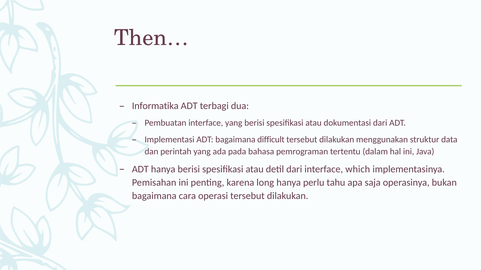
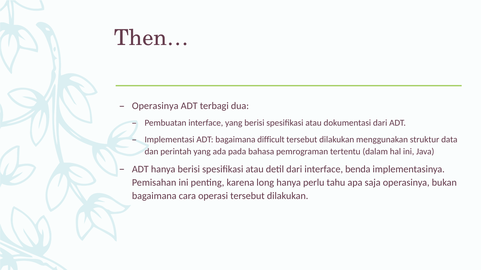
Informatika at (155, 106): Informatika -> Operasinya
which: which -> benda
